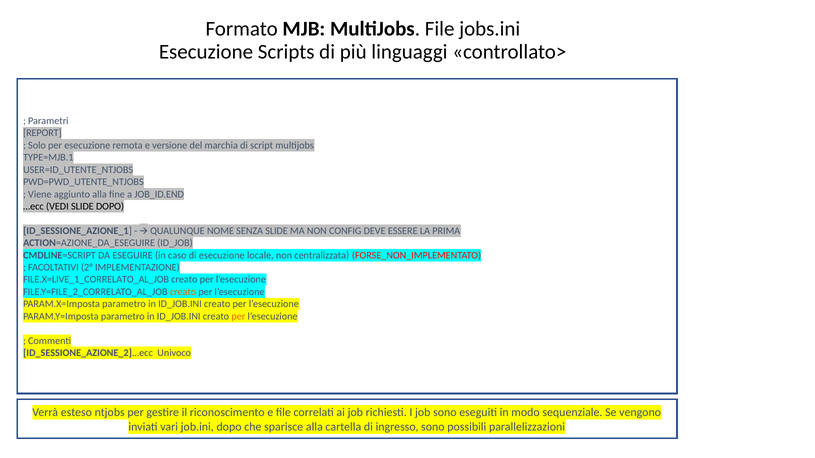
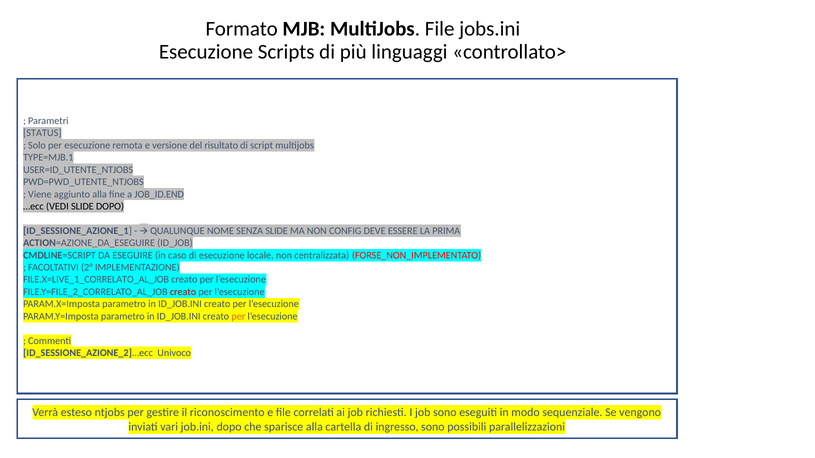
REPORT: REPORT -> STATUS
marchia: marchia -> risultato
creato at (183, 292) colour: orange -> red
